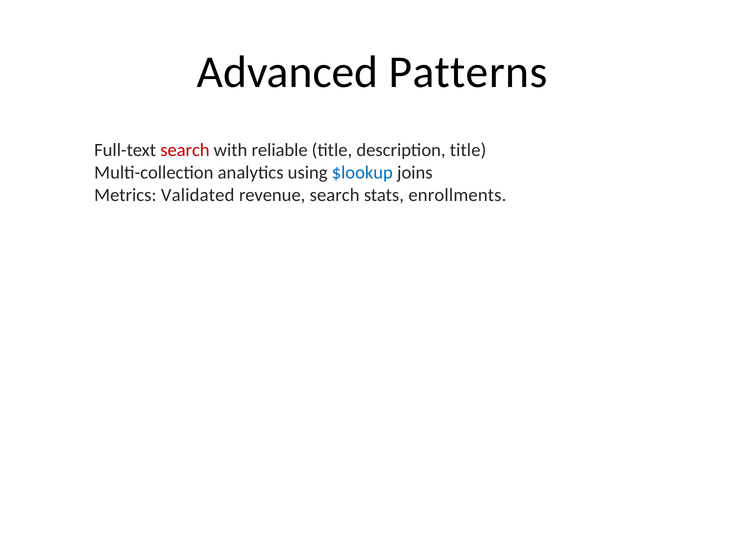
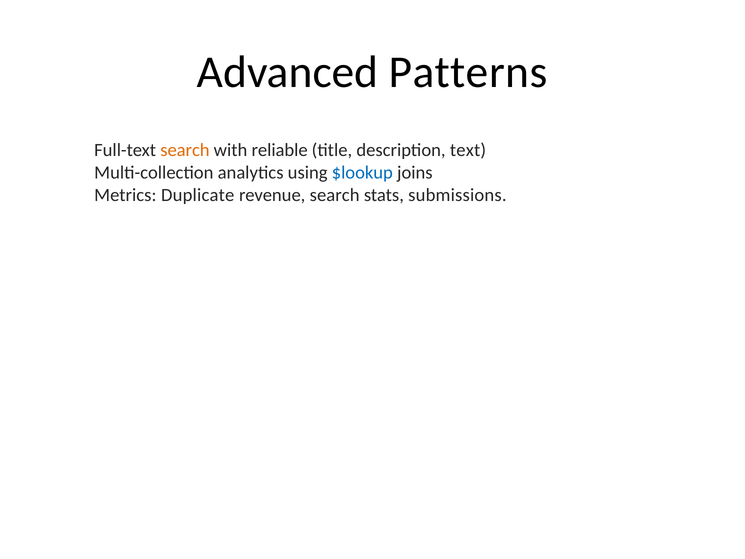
search at (185, 150) colour: red -> orange
description title: title -> text
Validated: Validated -> Duplicate
enrollments: enrollments -> submissions
